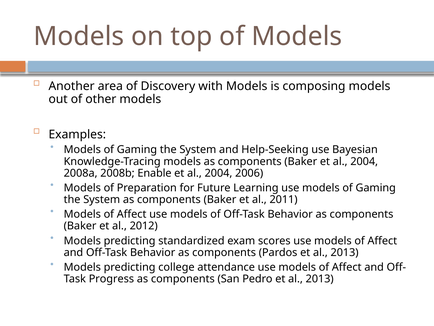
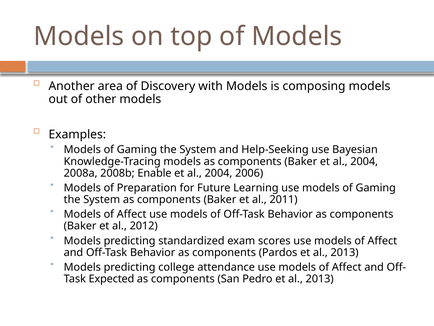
Progress: Progress -> Expected
